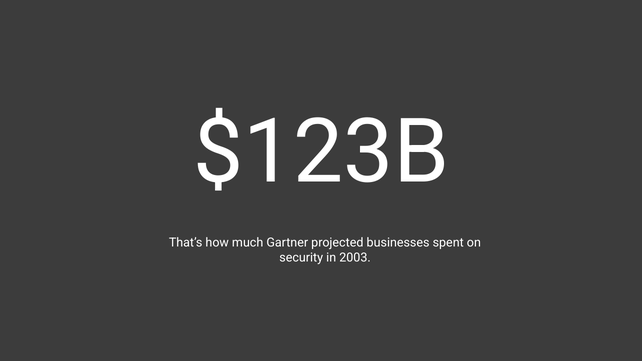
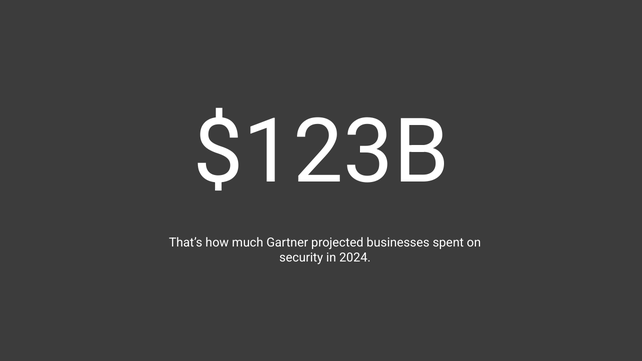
2003: 2003 -> 2024
